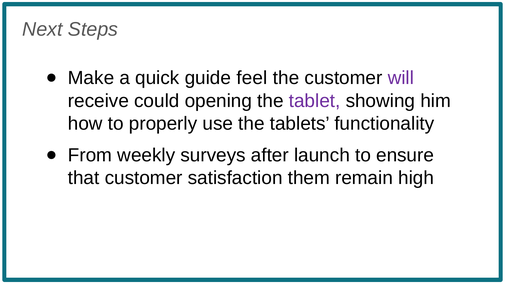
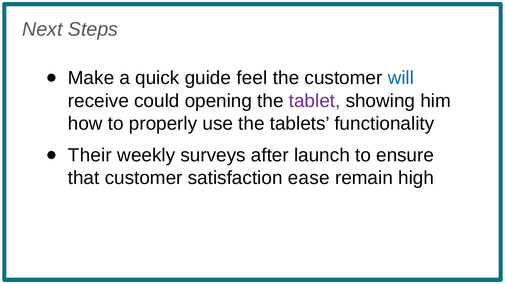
will colour: purple -> blue
From: From -> Their
them: them -> ease
